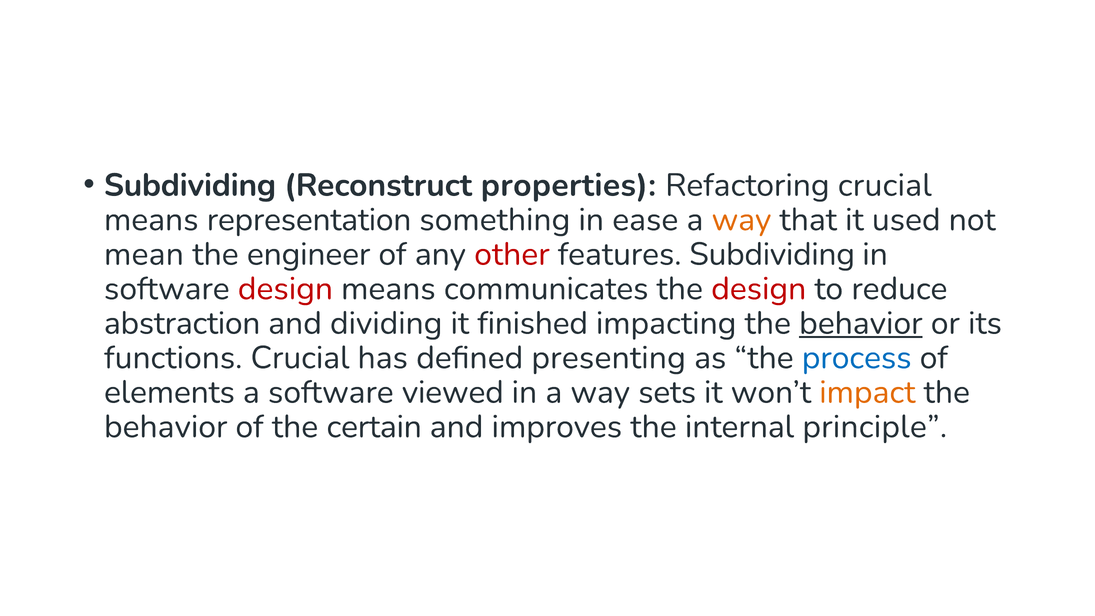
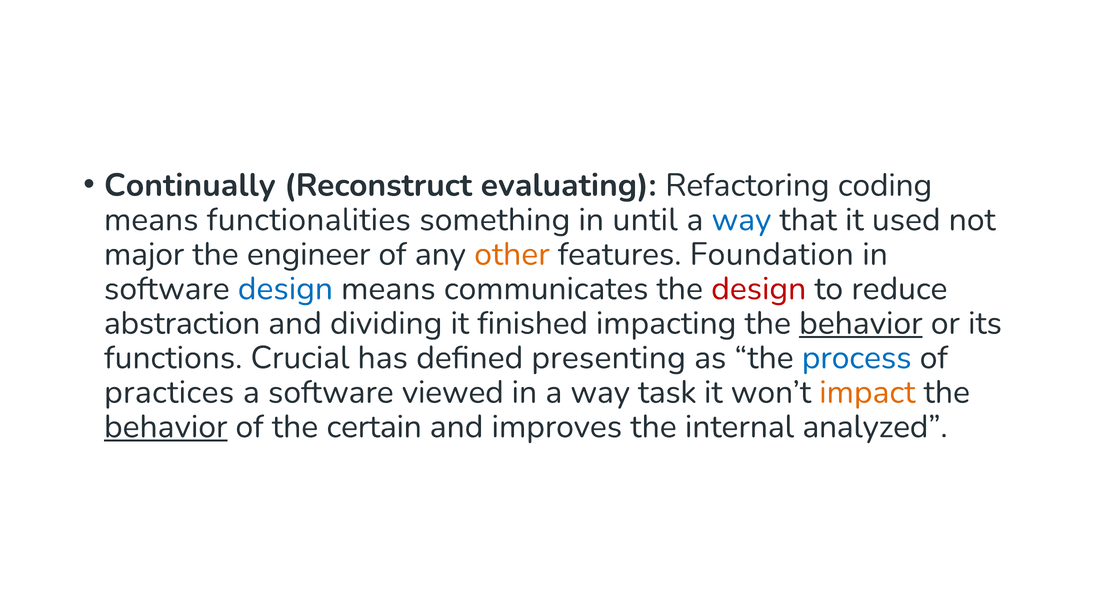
Subdividing at (190, 185): Subdividing -> Continually
properties: properties -> evaluating
Refactoring crucial: crucial -> coding
representation: representation -> functionalities
ease: ease -> until
way at (741, 220) colour: orange -> blue
mean: mean -> major
other colour: red -> orange
features Subdividing: Subdividing -> Foundation
design at (285, 289) colour: red -> blue
elements: elements -> practices
sets: sets -> task
behavior at (166, 427) underline: none -> present
principle: principle -> analyzed
